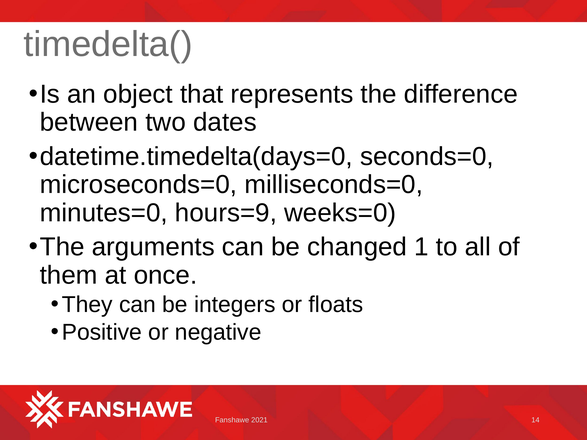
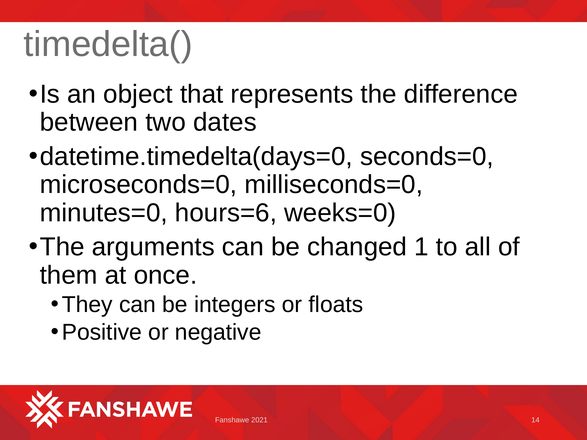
hours=9: hours=9 -> hours=6
